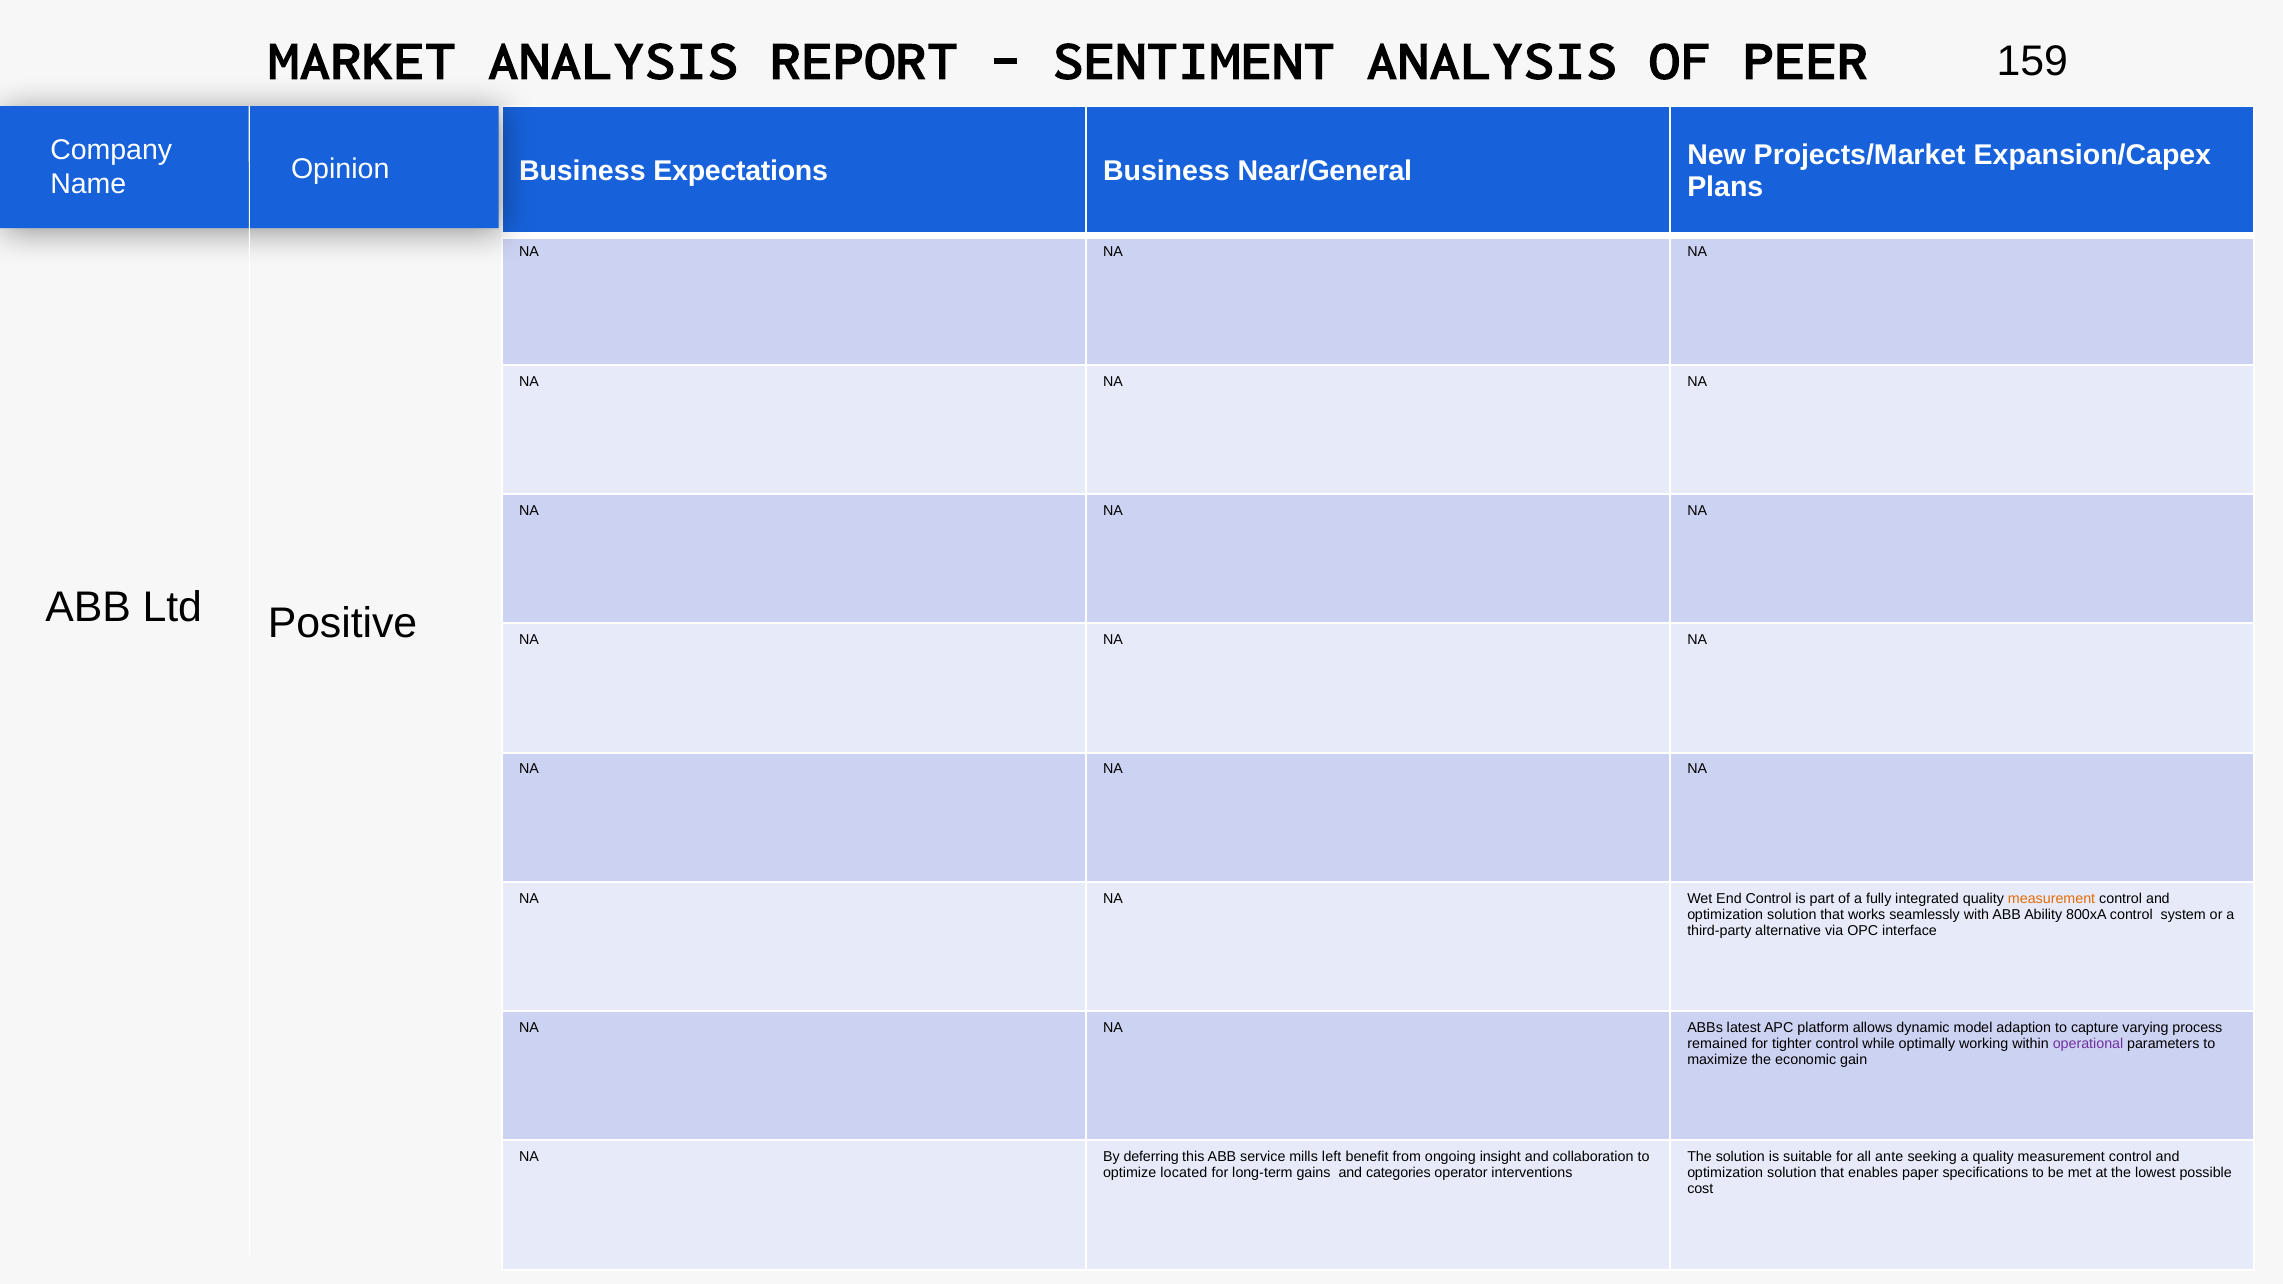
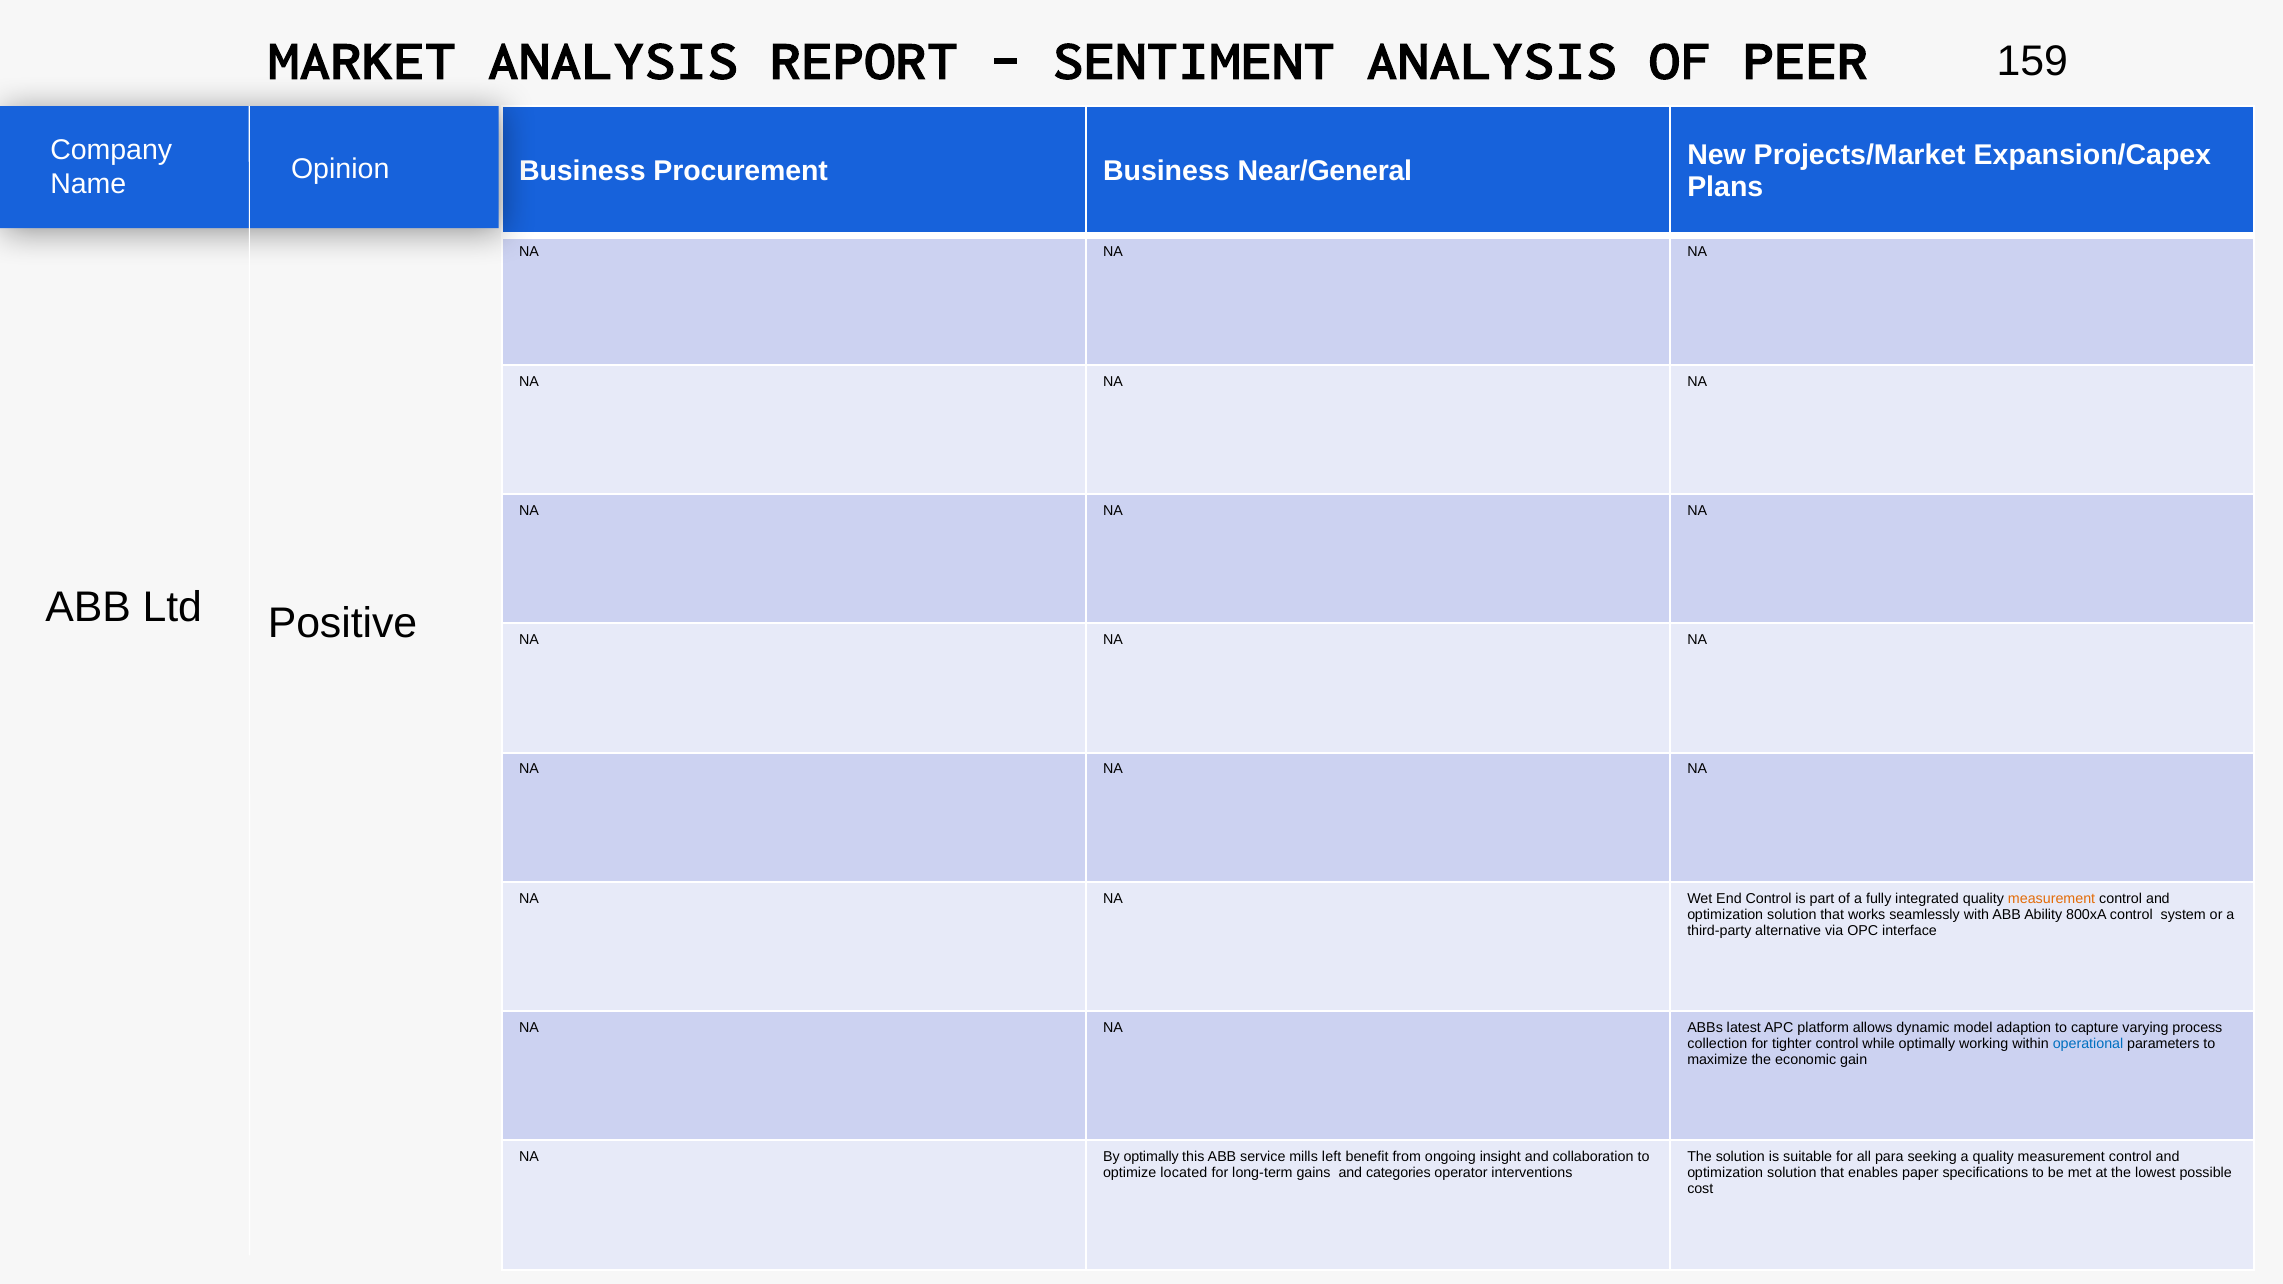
Expectations: Expectations -> Procurement
remained: remained -> collection
operational colour: purple -> blue
By deferring: deferring -> optimally
ante: ante -> para
